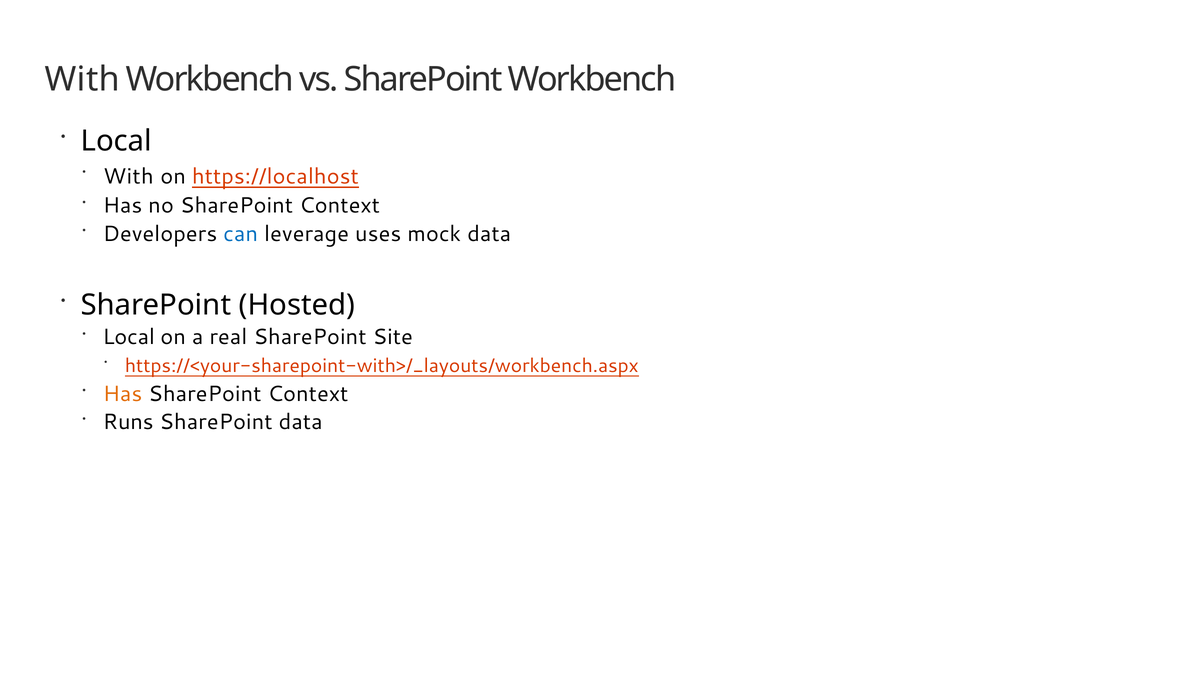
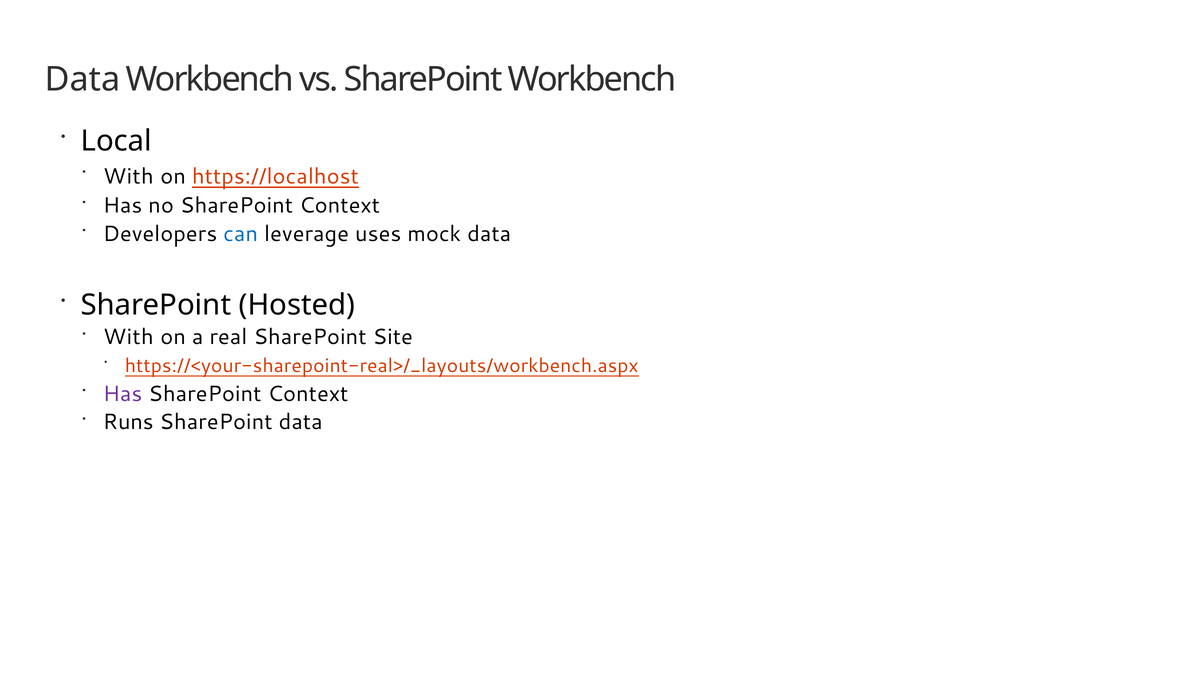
With at (82, 79): With -> Data
Local at (129, 337): Local -> With
https://<your-sharepoint-with>/_layouts/workbench.aspx: https://<your-sharepoint-with>/_layouts/workbench.aspx -> https://<your-sharepoint-real>/_layouts/workbench.aspx
Has at (123, 394) colour: orange -> purple
